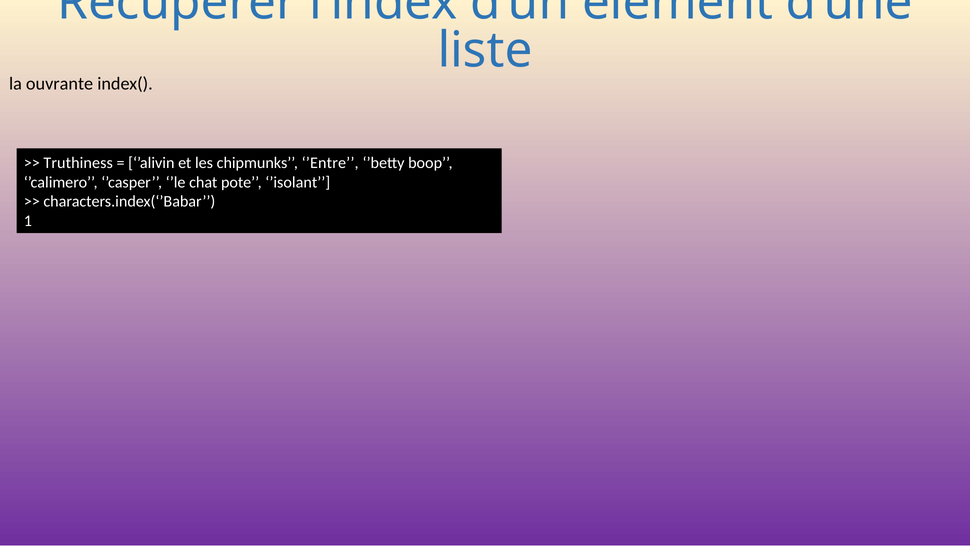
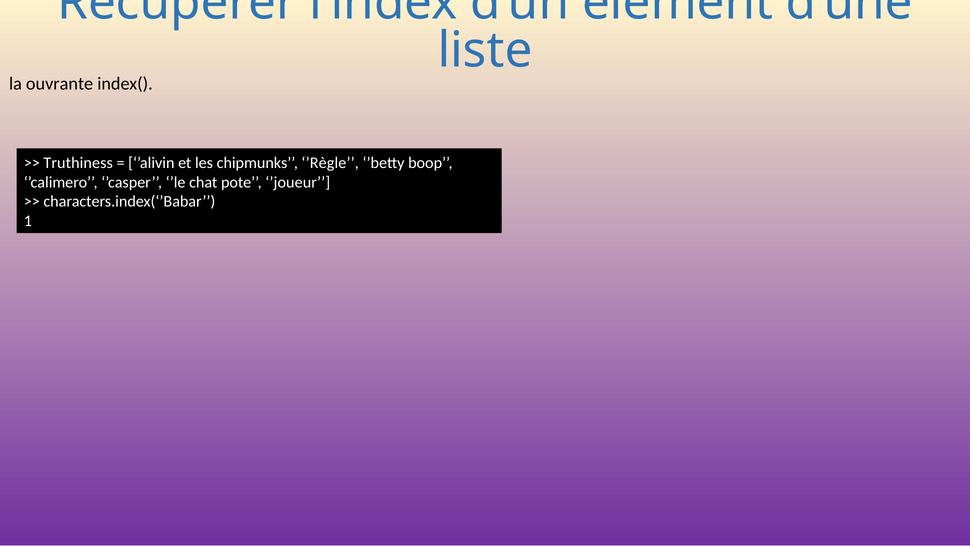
’Entre: ’Entre -> ’Règle
’isolant: ’isolant -> ’joueur
